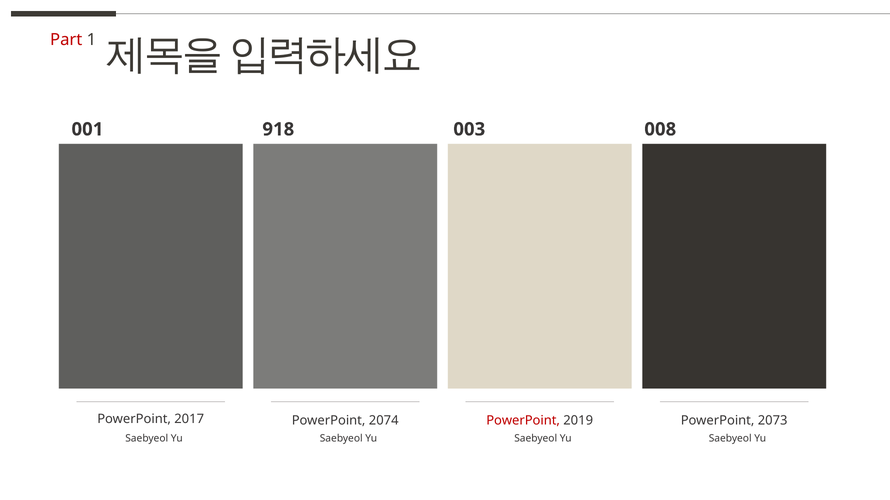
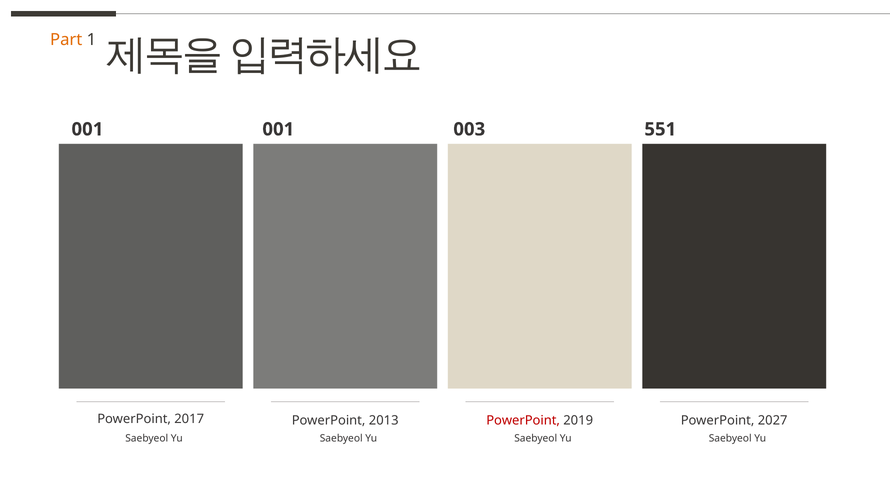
Part colour: red -> orange
001 918: 918 -> 001
008: 008 -> 551
2074: 2074 -> 2013
2073: 2073 -> 2027
